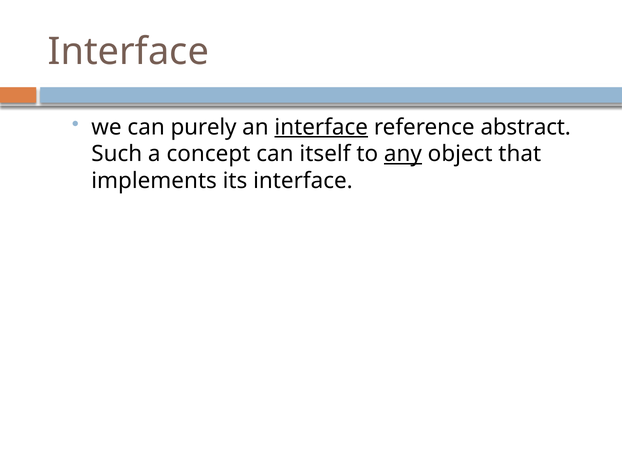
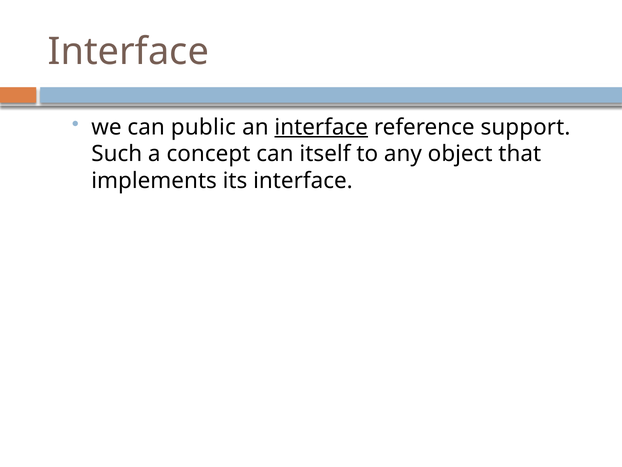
purely: purely -> public
abstract: abstract -> support
any underline: present -> none
